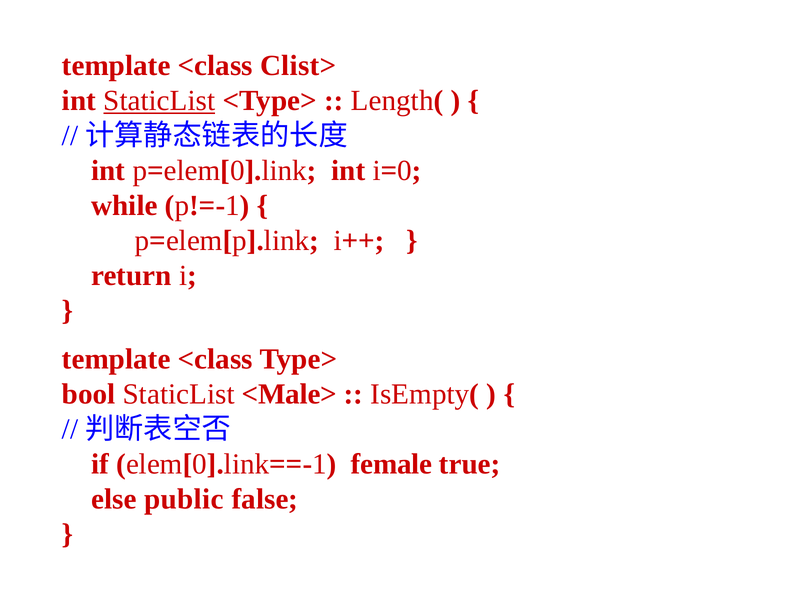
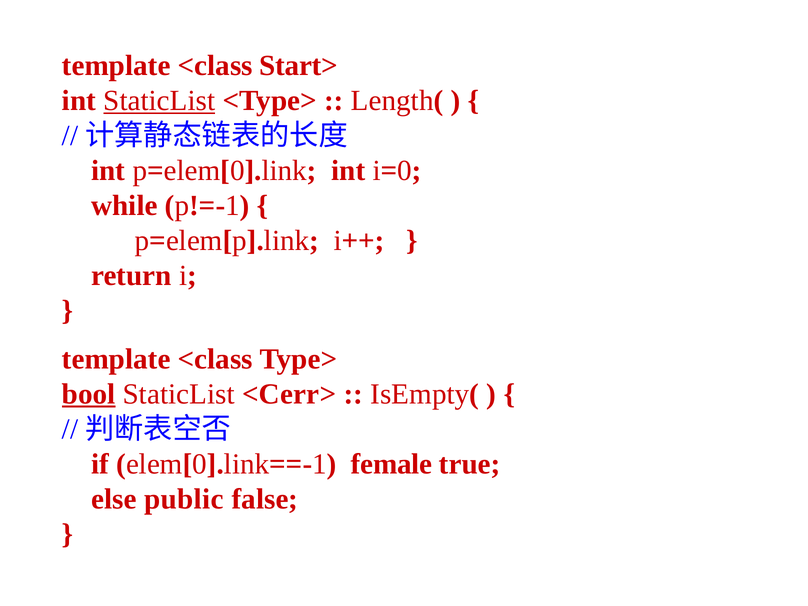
Clist>: Clist> -> Start>
bool underline: none -> present
<Male>: <Male> -> <Cerr>
